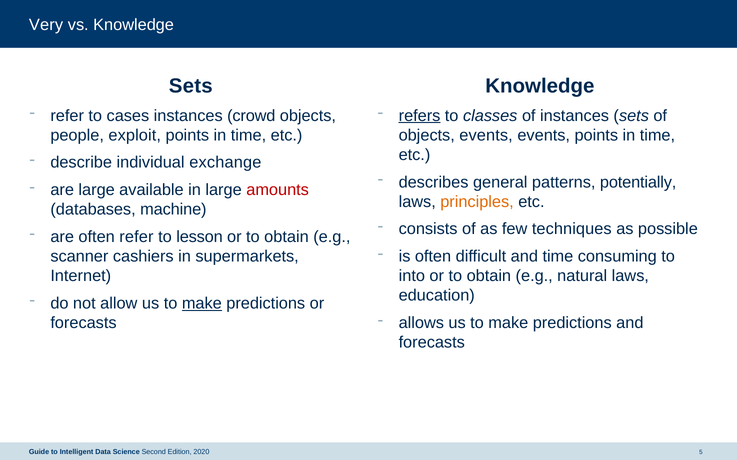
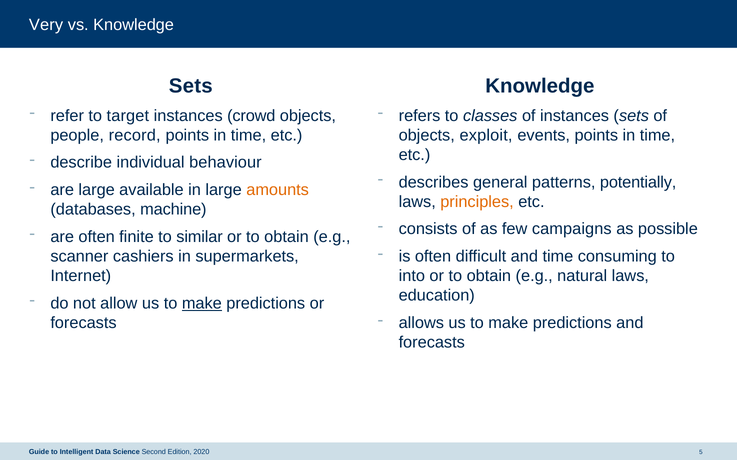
cases: cases -> target
refers underline: present -> none
exploit: exploit -> record
objects events: events -> exploit
exchange: exchange -> behaviour
amounts colour: red -> orange
techniques: techniques -> campaigns
often refer: refer -> finite
lesson: lesson -> similar
